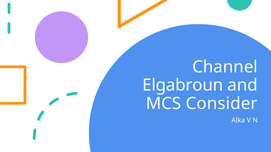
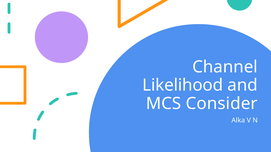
Elgabroun: Elgabroun -> Likelihood
